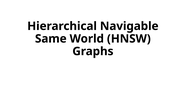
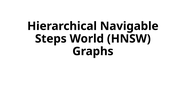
Same: Same -> Steps
